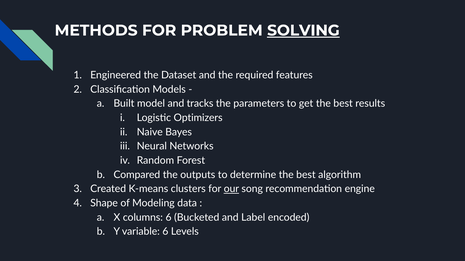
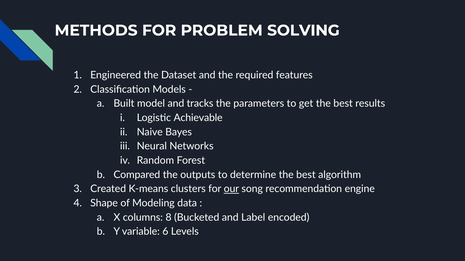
SOLVING underline: present -> none
Optimizers: Optimizers -> Achievable
columns 6: 6 -> 8
